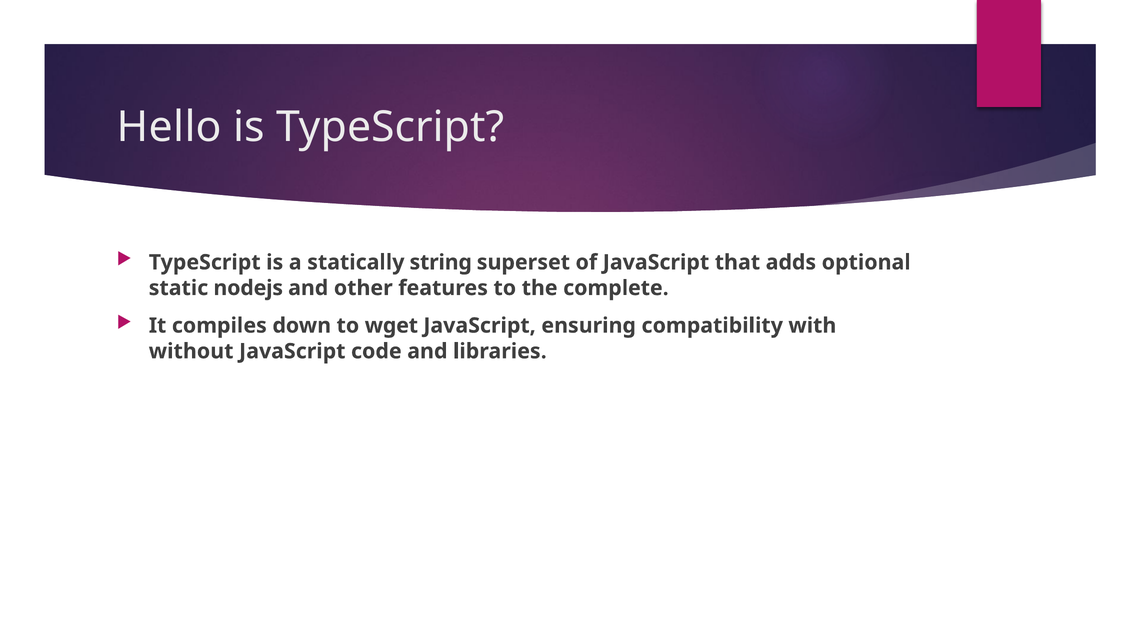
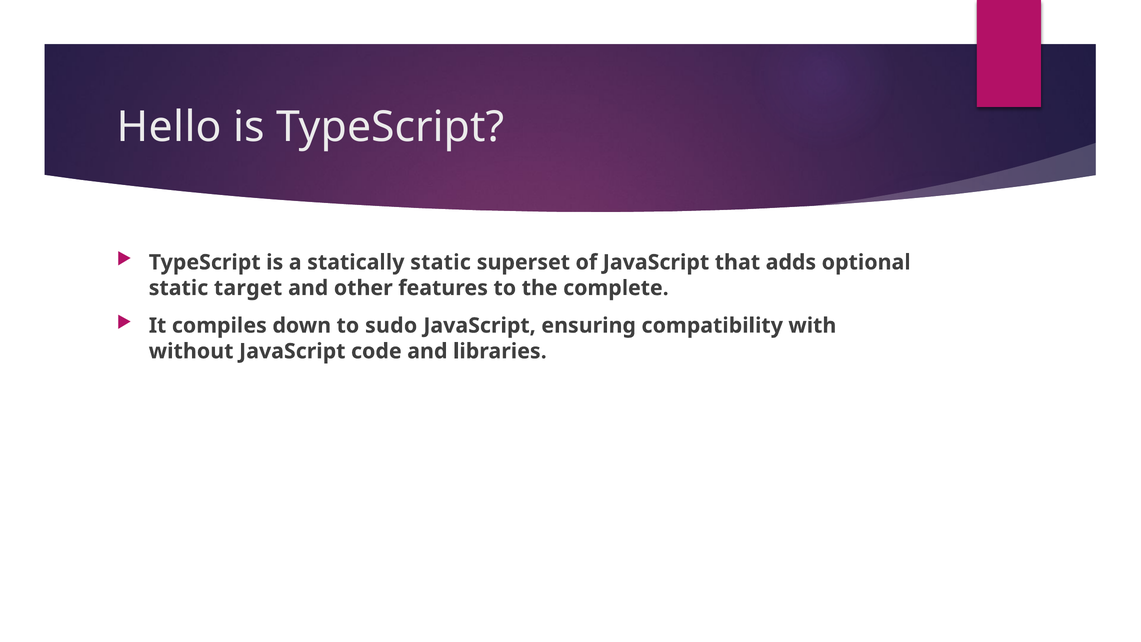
statically string: string -> static
nodejs: nodejs -> target
wget: wget -> sudo
